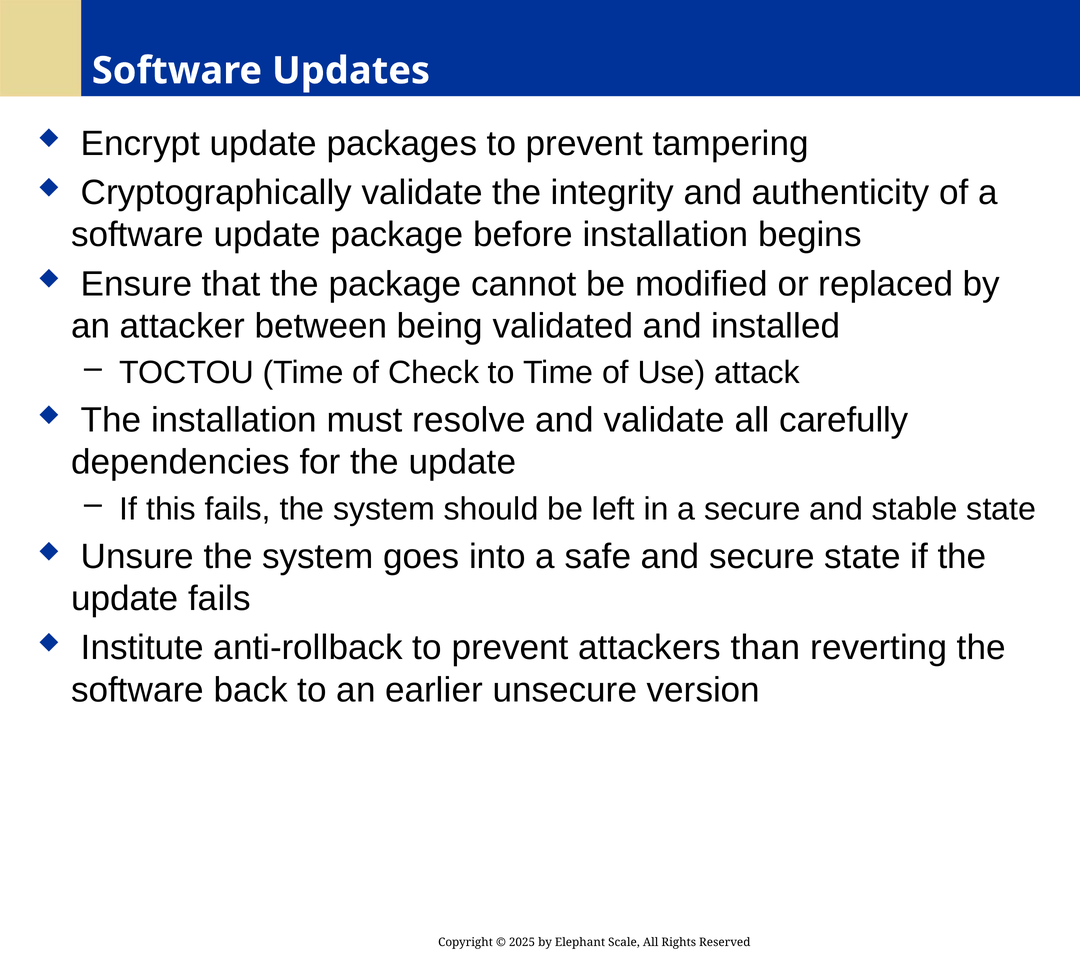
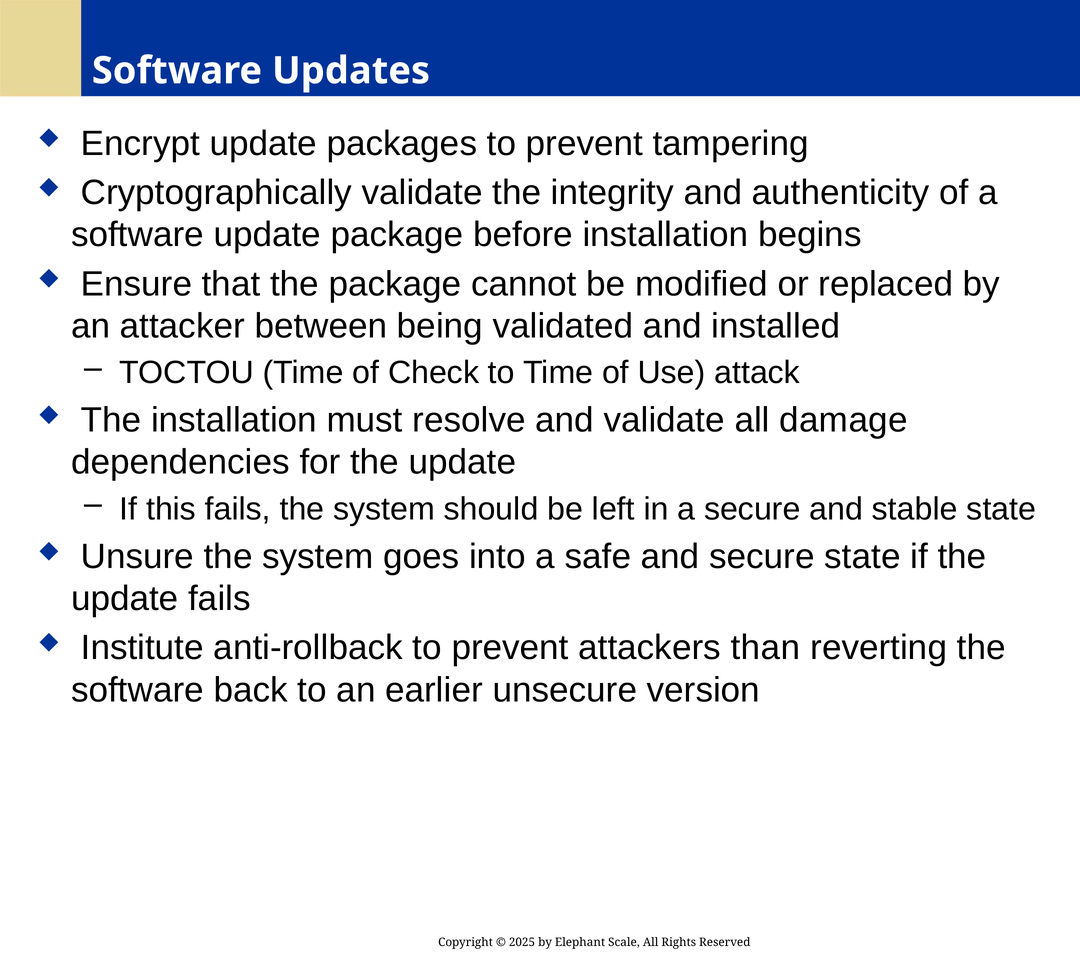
carefully: carefully -> damage
